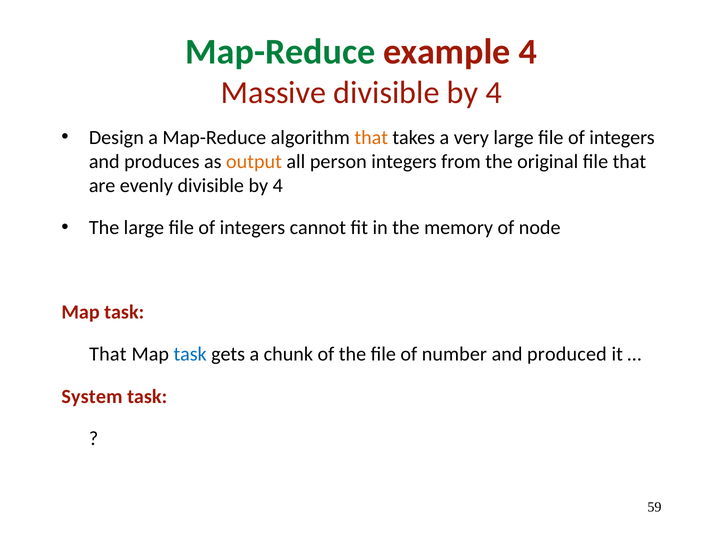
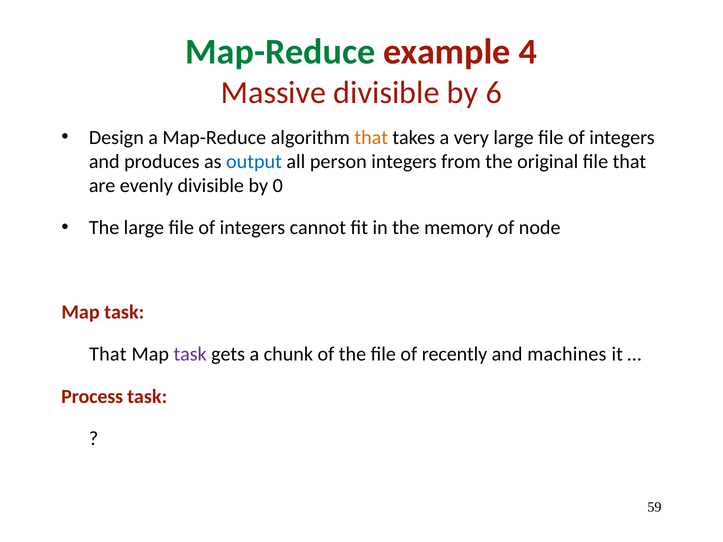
4 at (494, 93): 4 -> 6
output colour: orange -> blue
evenly divisible by 4: 4 -> 0
task at (190, 355) colour: blue -> purple
number: number -> recently
produced: produced -> machines
System: System -> Process
